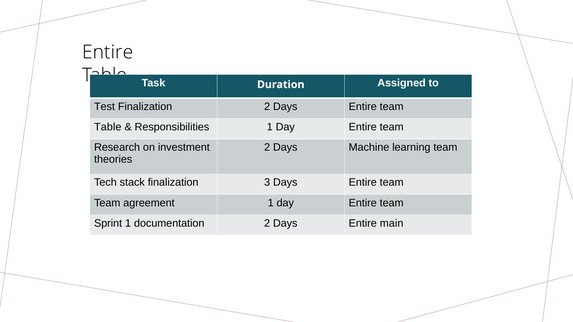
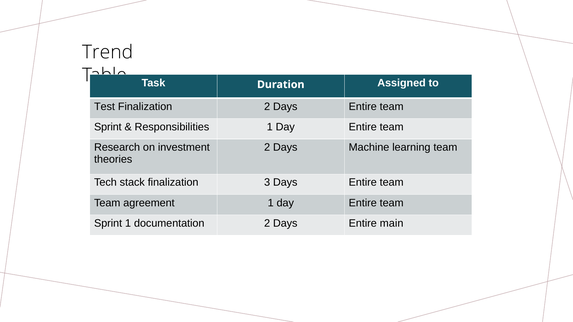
Entire at (108, 52): Entire -> Trend
Table at (108, 127): Table -> Sprint
